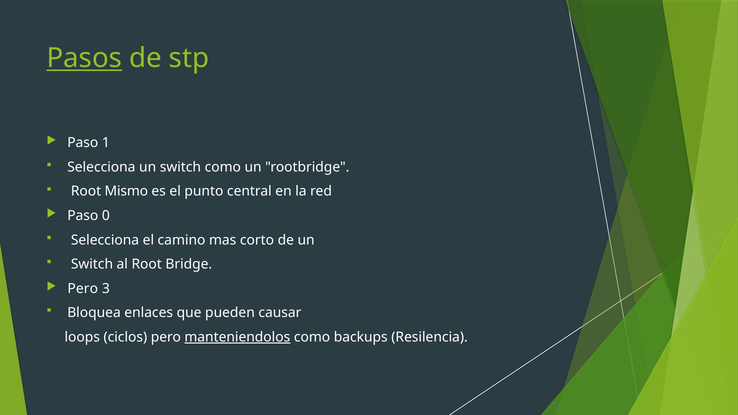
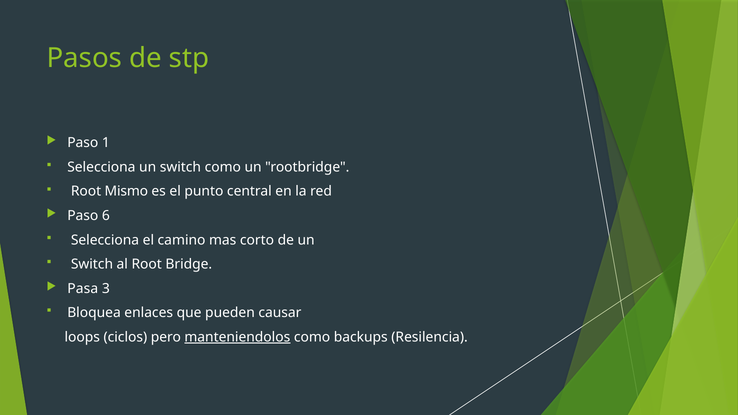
Pasos underline: present -> none
0: 0 -> 6
Pero at (83, 289): Pero -> Pasa
